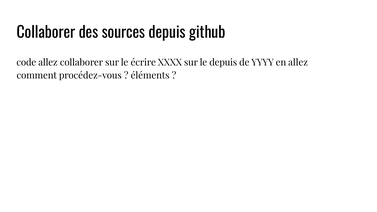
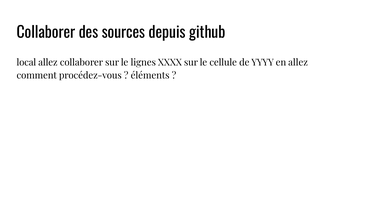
code: code -> local
écrire: écrire -> lignes
le depuis: depuis -> cellule
